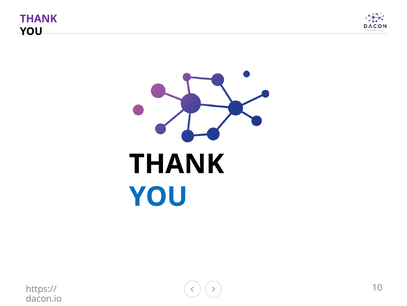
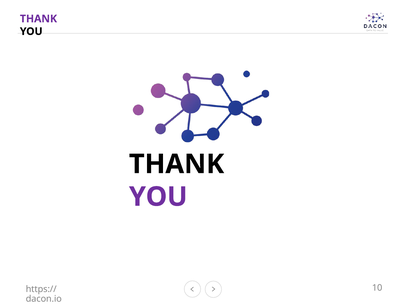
YOU at (158, 196) colour: blue -> purple
